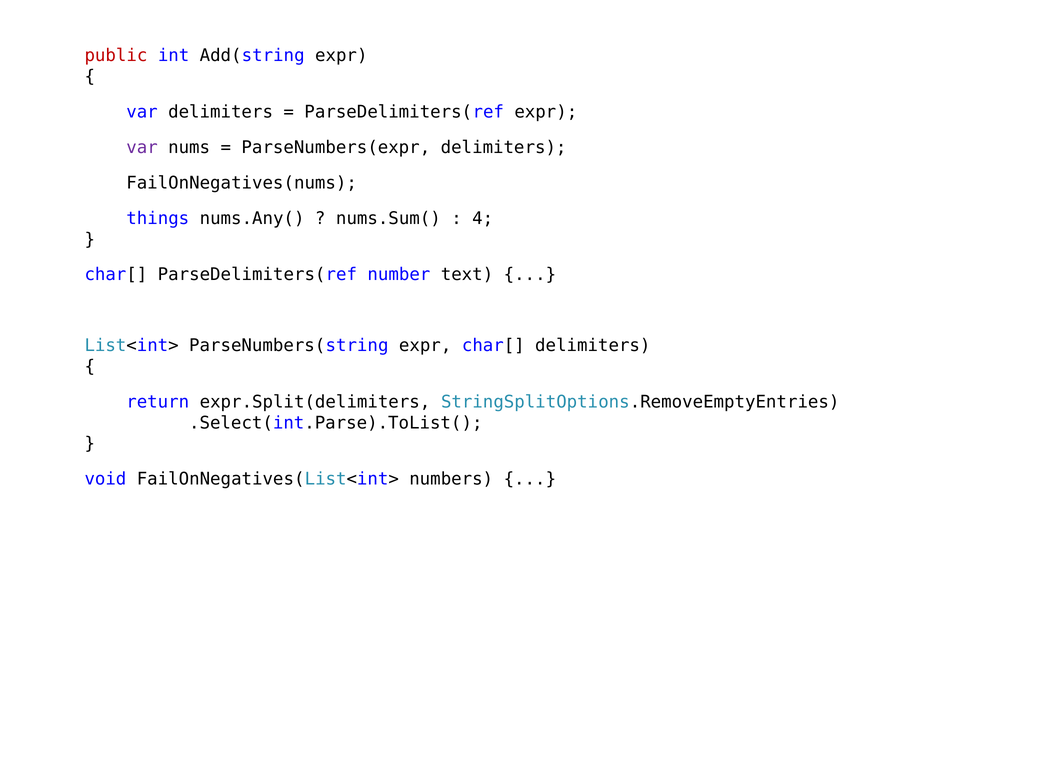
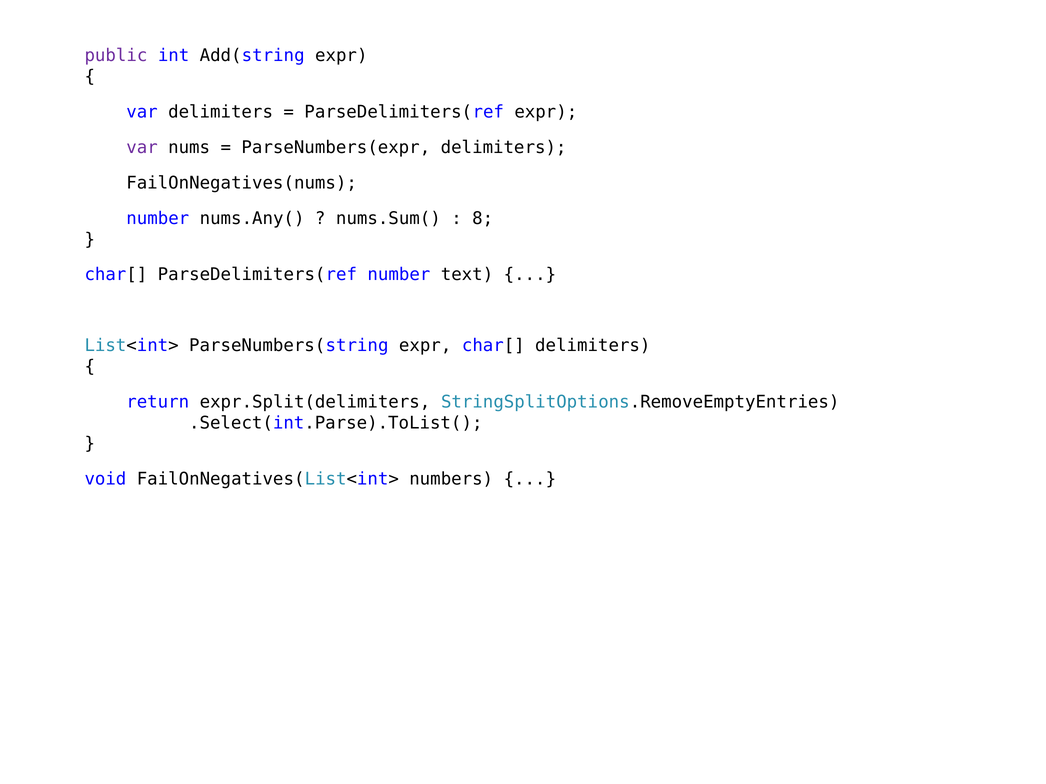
public colour: red -> purple
things at (158, 219): things -> number
4: 4 -> 8
